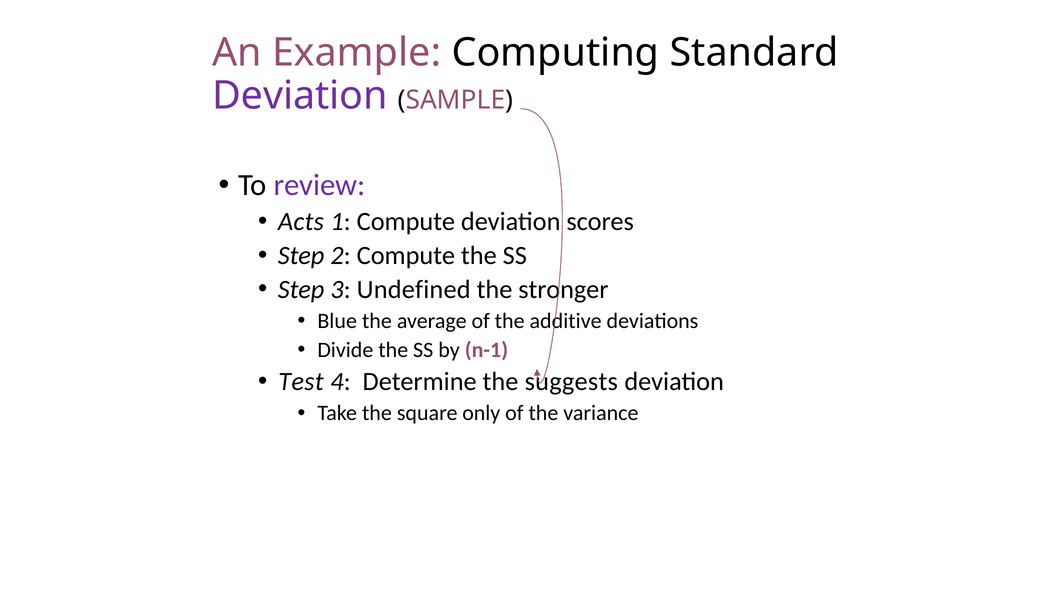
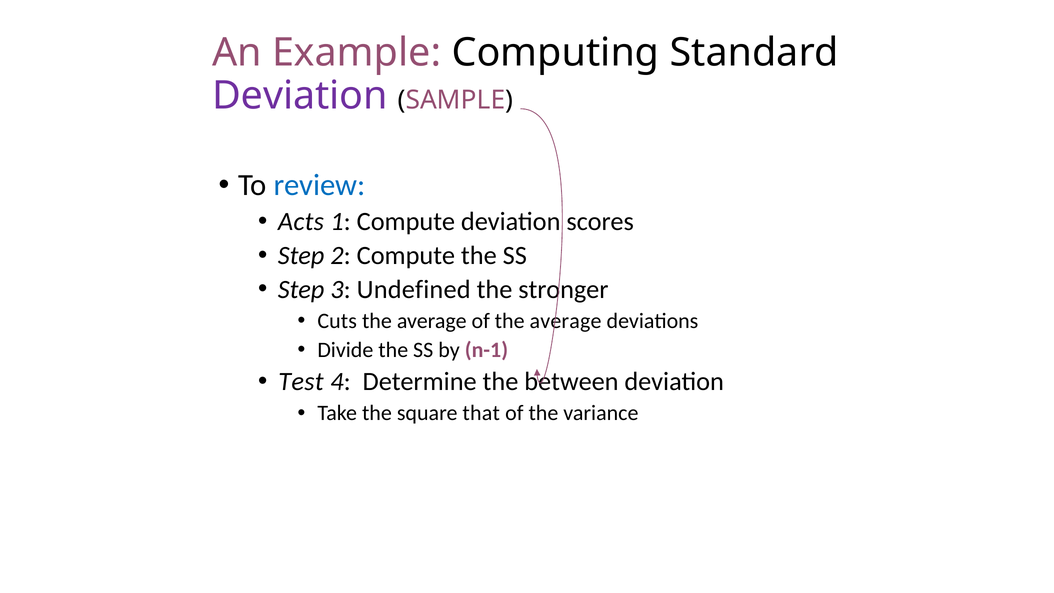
review colour: purple -> blue
Blue: Blue -> Cuts
of the additive: additive -> average
suggests: suggests -> between
only: only -> that
